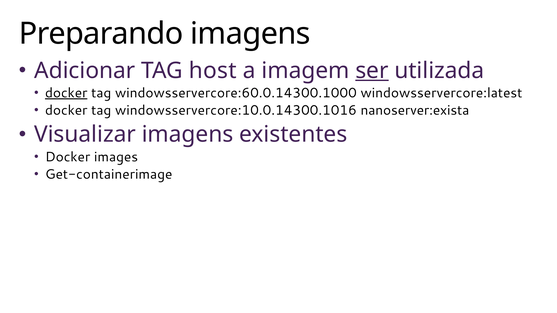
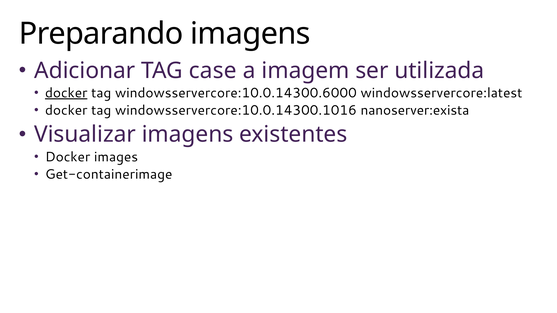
host: host -> case
ser underline: present -> none
windowsservercore:60.0.14300.1000: windowsservercore:60.0.14300.1000 -> windowsservercore:10.0.14300.6000
